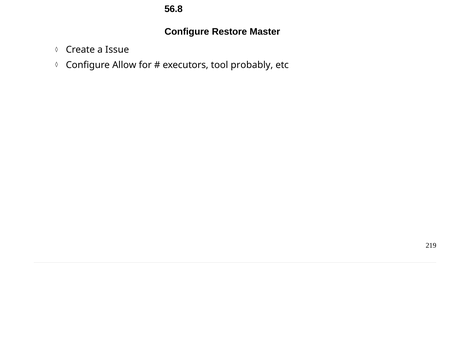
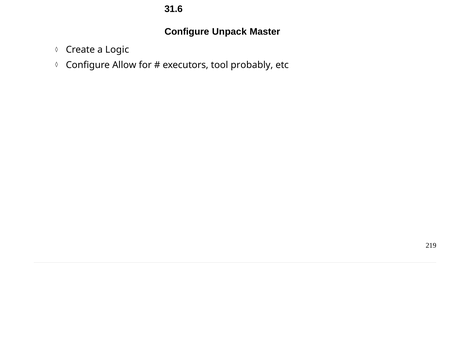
56.8: 56.8 -> 31.6
Restore: Restore -> Unpack
Issue: Issue -> Logic
